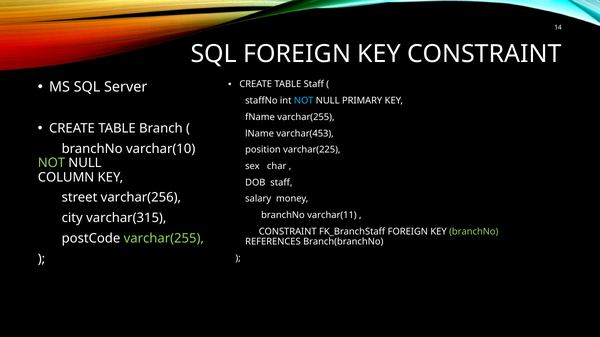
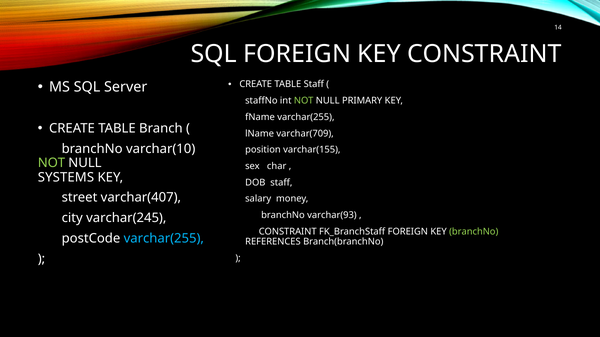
NOT at (304, 101) colour: light blue -> light green
varchar(453: varchar(453 -> varchar(709
varchar(225: varchar(225 -> varchar(155
COLUMN: COLUMN -> SYSTEMS
varchar(256: varchar(256 -> varchar(407
varchar(11: varchar(11 -> varchar(93
varchar(315: varchar(315 -> varchar(245
varchar(255 at (164, 239) colour: light green -> light blue
